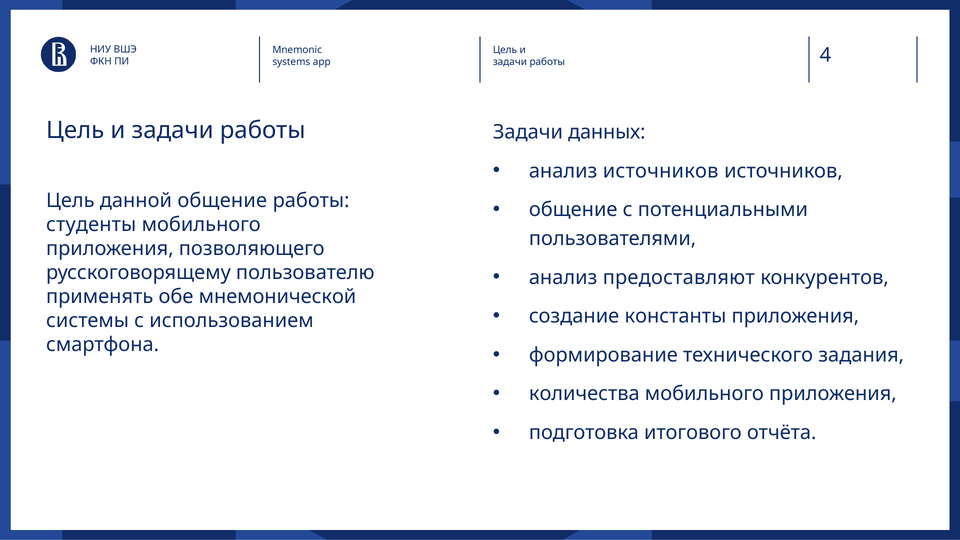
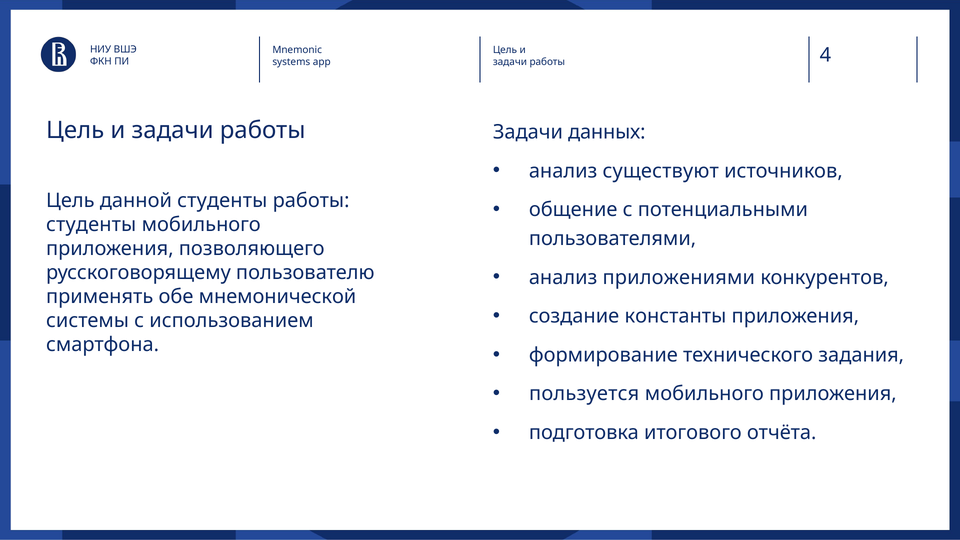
анализ источников: источников -> существуют
данной общение: общение -> студенты
предоставляют: предоставляют -> приложениями
количества: количества -> пользуется
